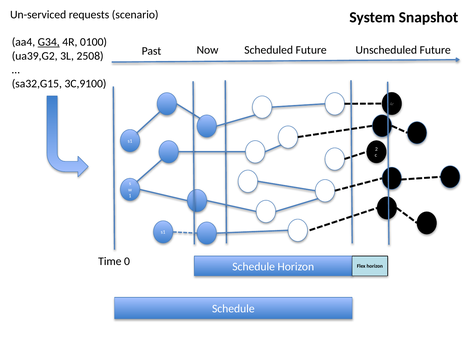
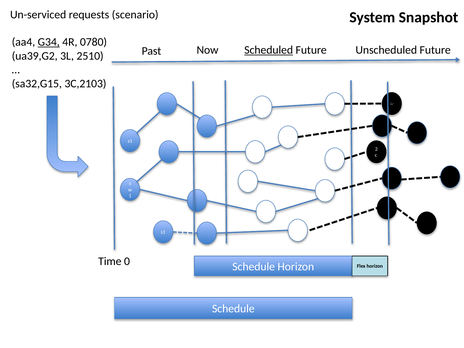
0100: 0100 -> 0780
Scheduled underline: none -> present
2508: 2508 -> 2510
3C,9100: 3C,9100 -> 3C,2103
